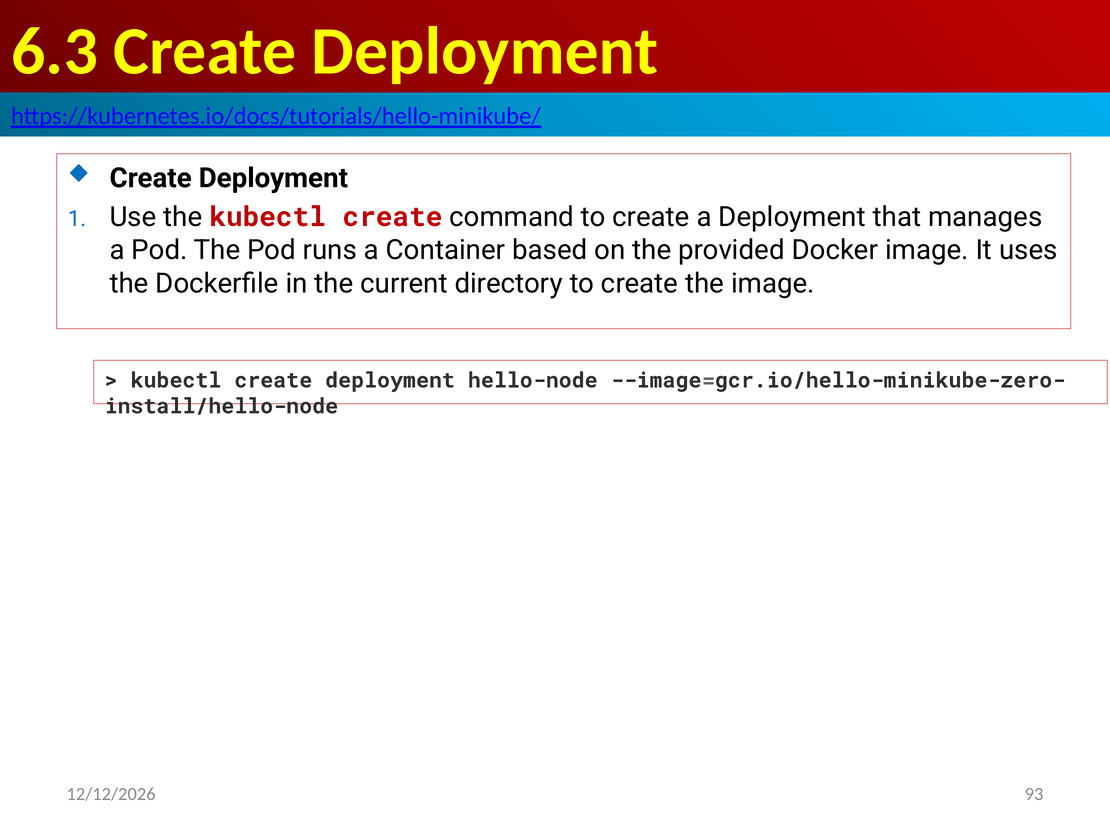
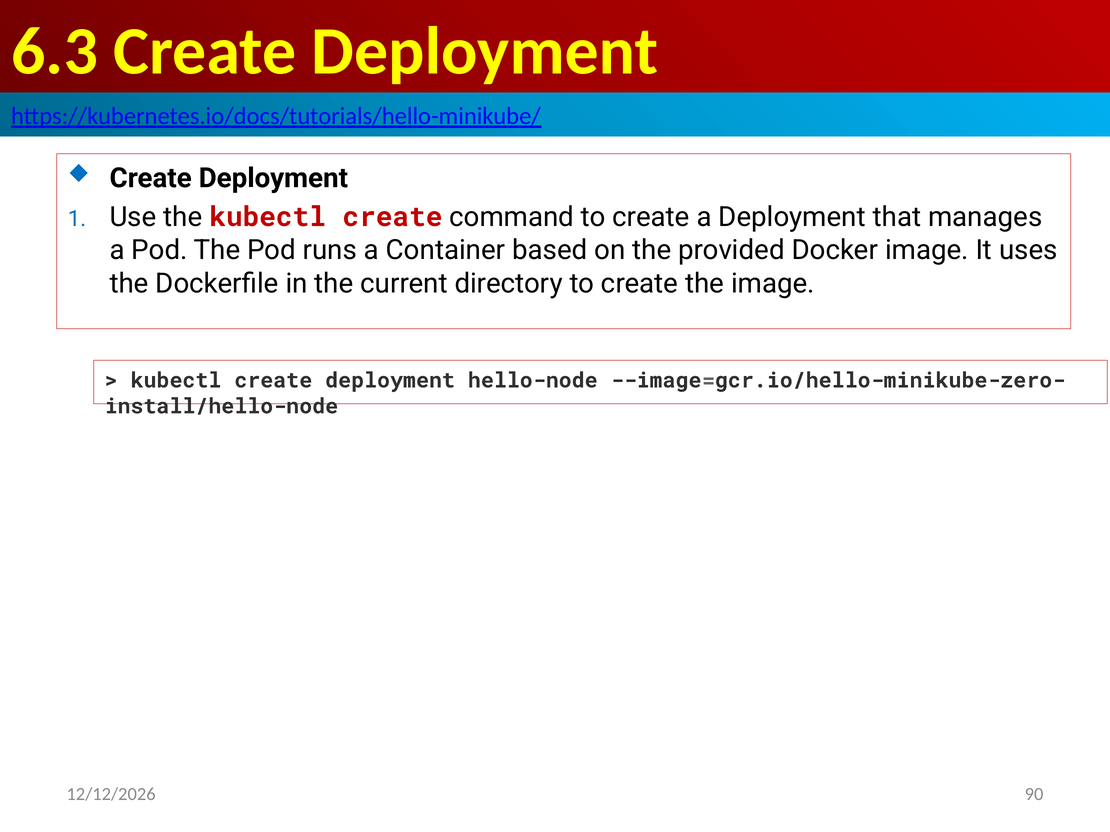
93: 93 -> 90
